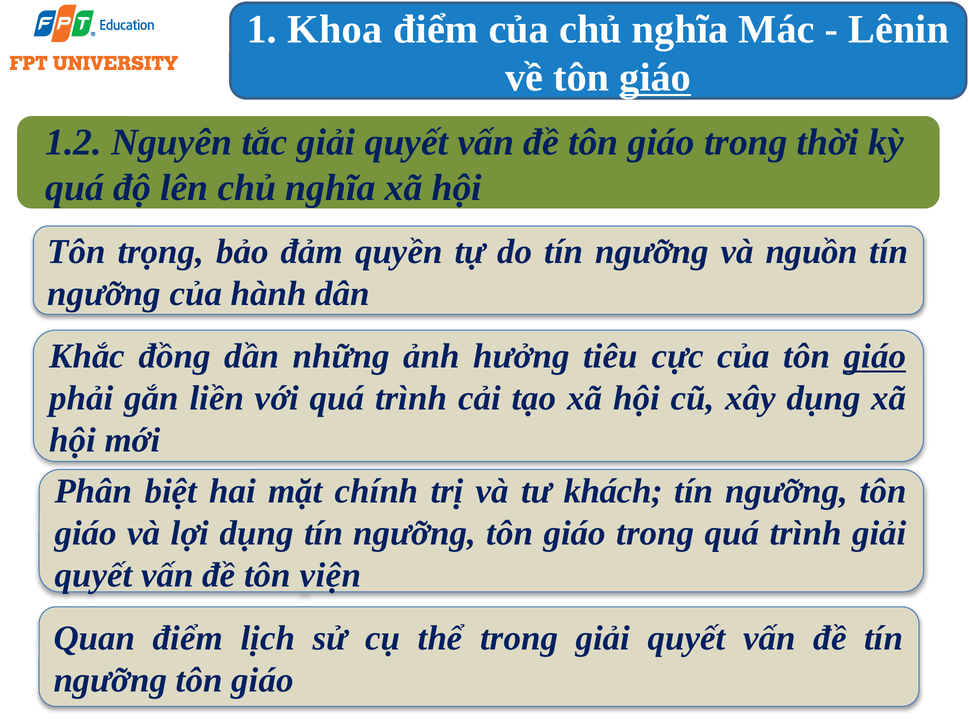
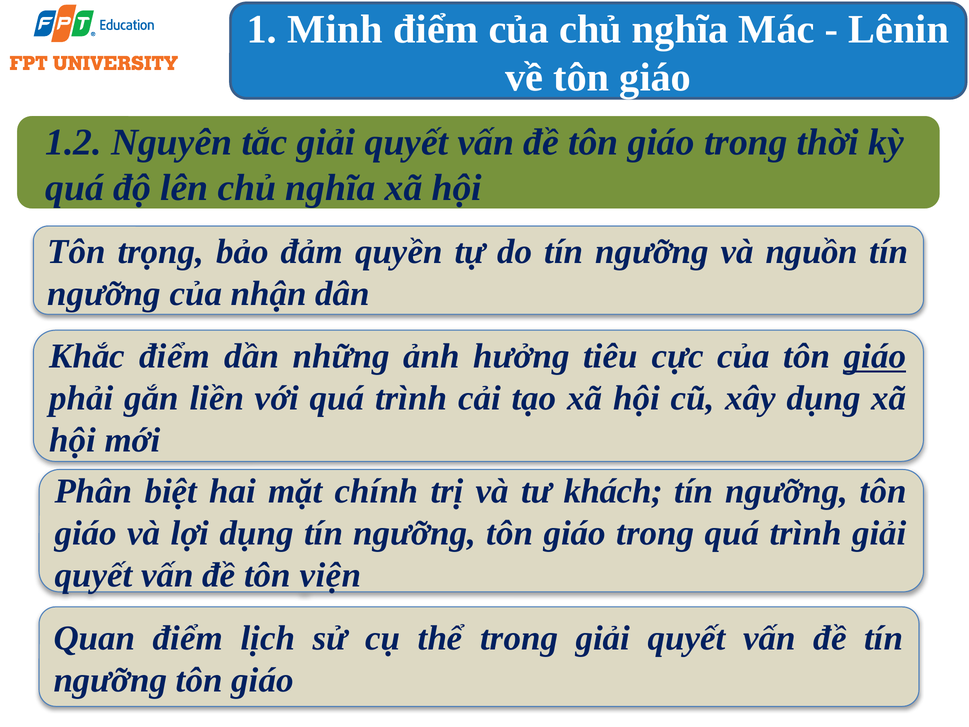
Khoa: Khoa -> Minh
giáo at (655, 78) underline: present -> none
hành: hành -> nhận
Khắc đồng: đồng -> điểm
